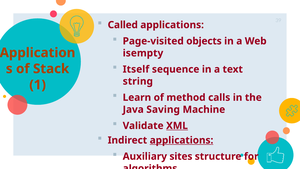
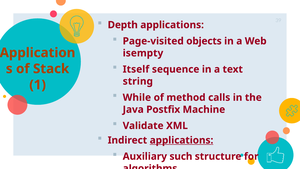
Called: Called -> Depth
Learn: Learn -> While
Saving: Saving -> Postfix
XML underline: present -> none
sites: sites -> such
